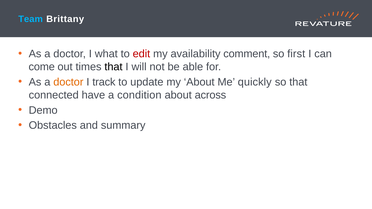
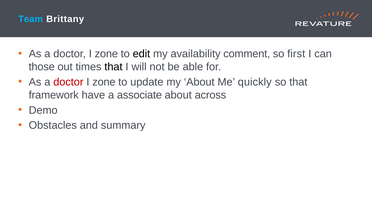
what at (106, 54): what -> zone
edit colour: red -> black
come: come -> those
doctor at (68, 82) colour: orange -> red
track at (104, 82): track -> zone
connected: connected -> framework
condition: condition -> associate
